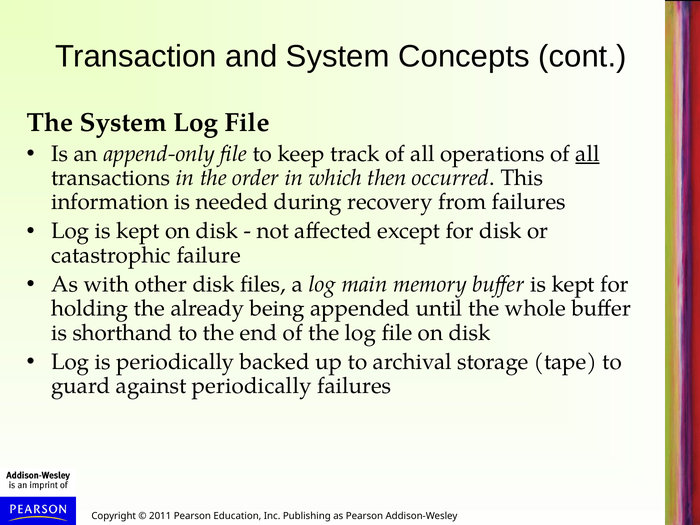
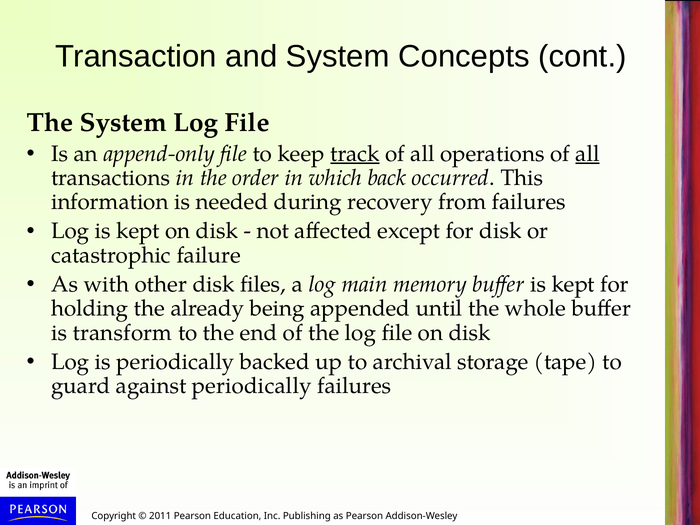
track underline: none -> present
then: then -> back
shorthand: shorthand -> transform
